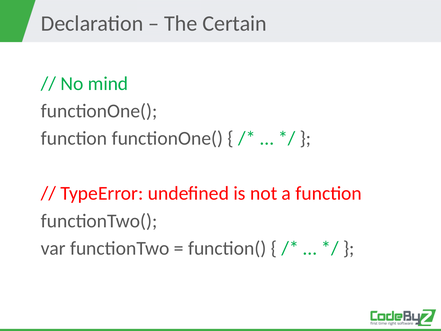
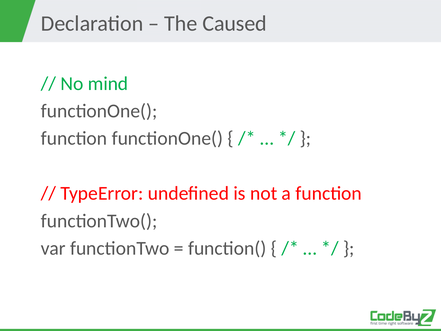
Certain: Certain -> Caused
